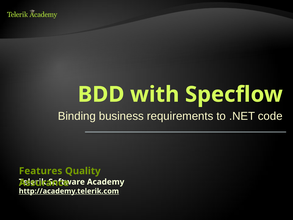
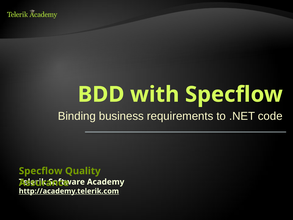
Features at (41, 171): Features -> Specflow
